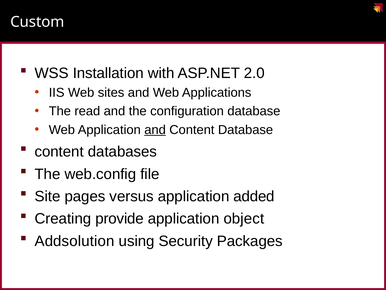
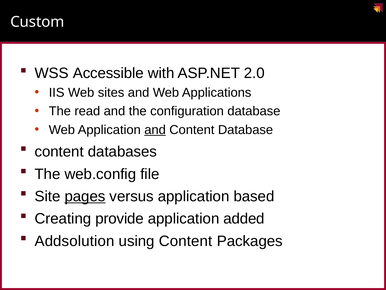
Installation: Installation -> Accessible
pages underline: none -> present
added: added -> based
object: object -> added
using Security: Security -> Content
